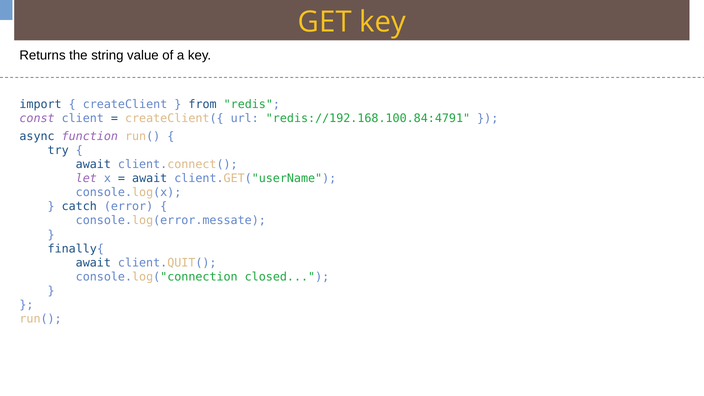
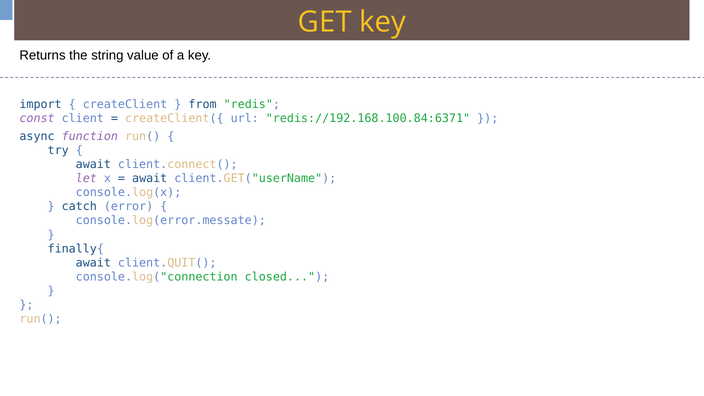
redis://192.168.100.84:4791: redis://192.168.100.84:4791 -> redis://192.168.100.84:6371
